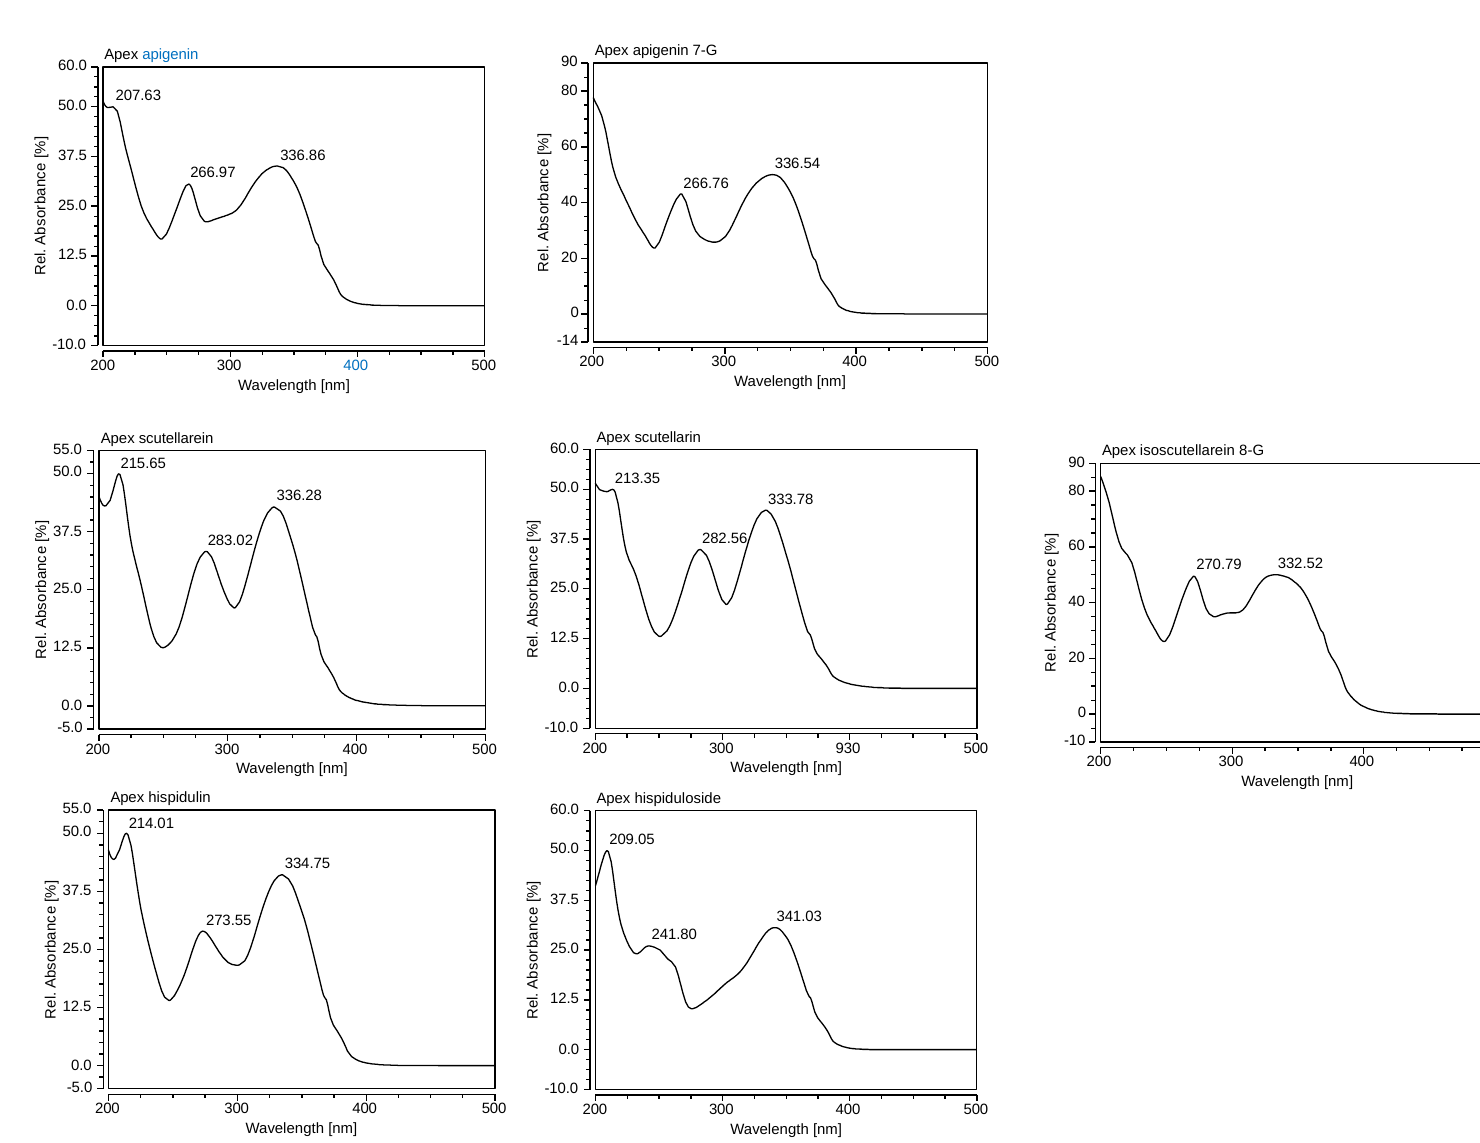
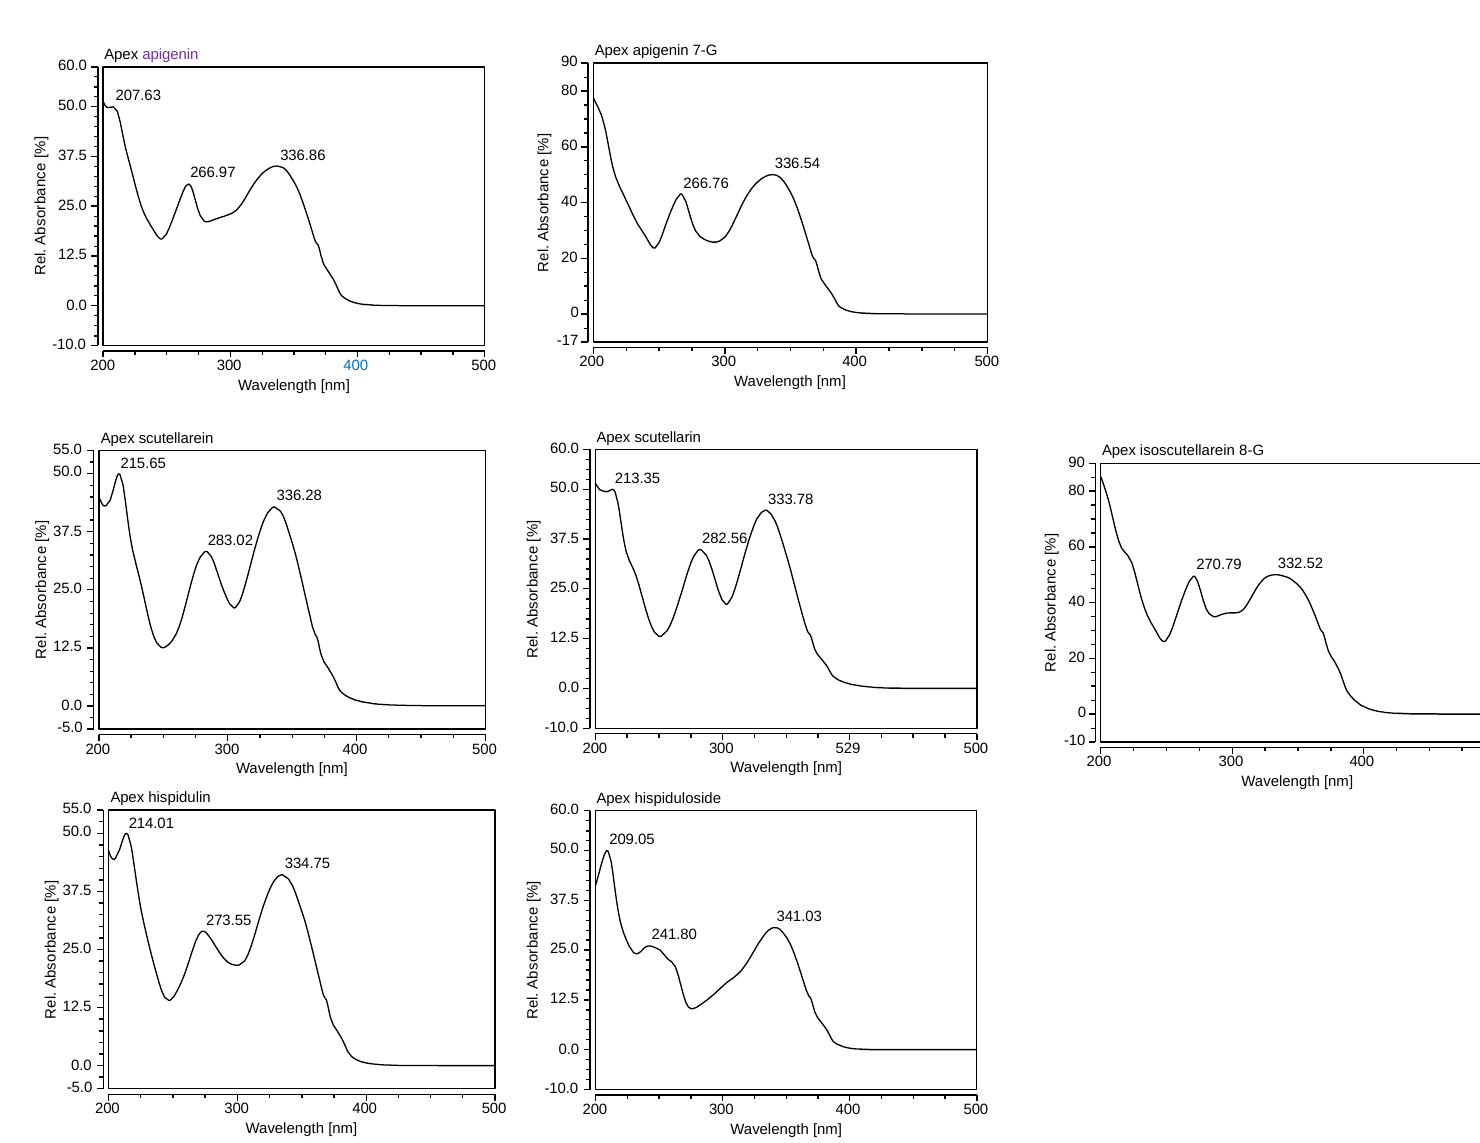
apigenin at (170, 55) colour: blue -> purple
-14: -14 -> -17
930: 930 -> 529
